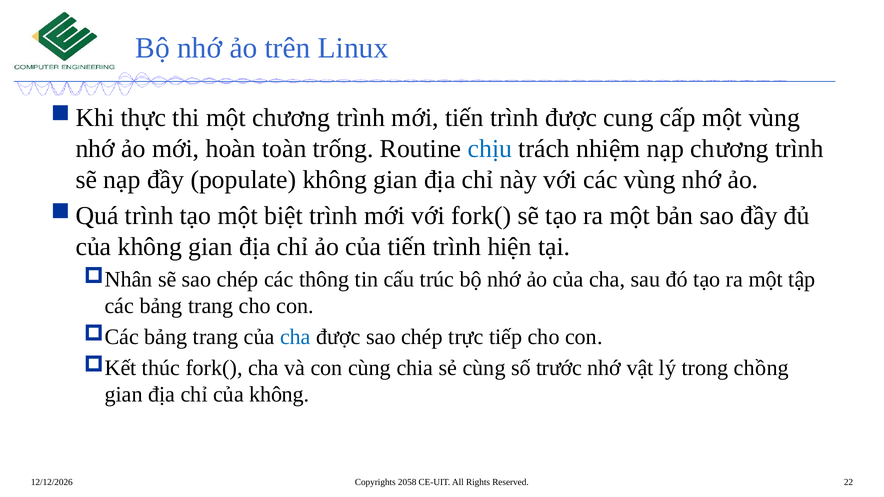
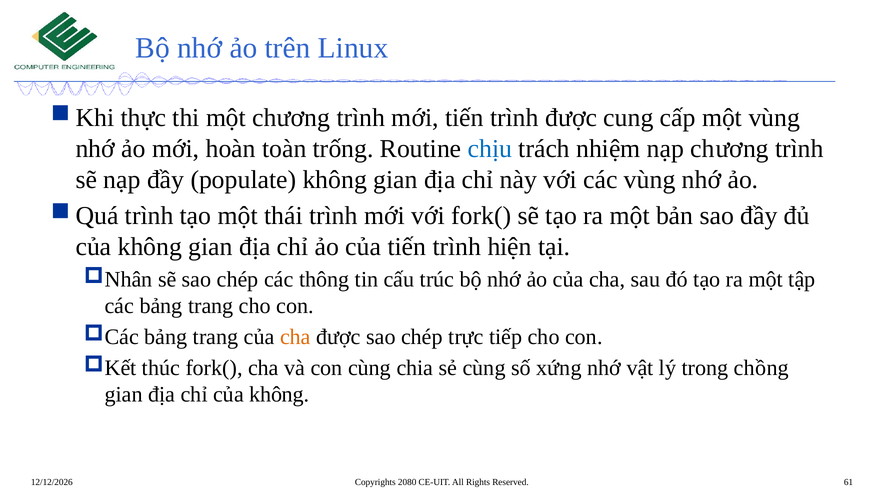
biệt: biệt -> thái
cha at (295, 337) colour: blue -> orange
trước: trước -> xứng
2058: 2058 -> 2080
22: 22 -> 61
